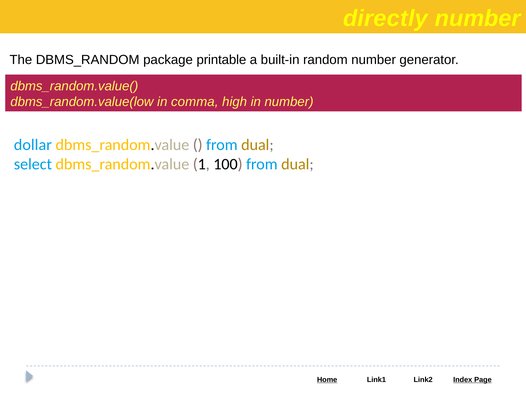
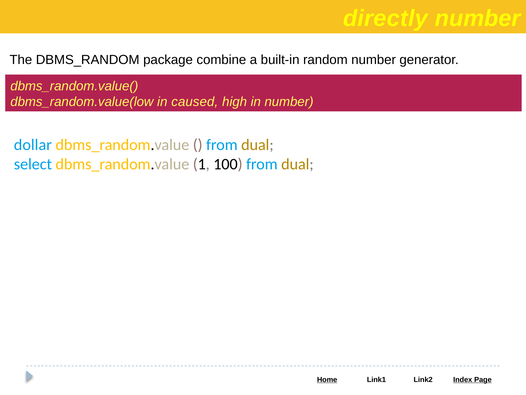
printable: printable -> combine
comma: comma -> caused
